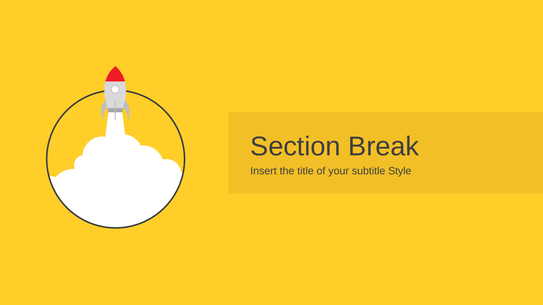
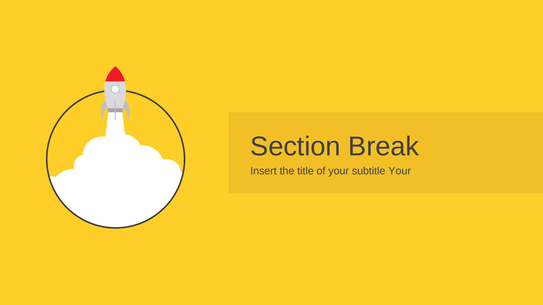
subtitle Style: Style -> Your
